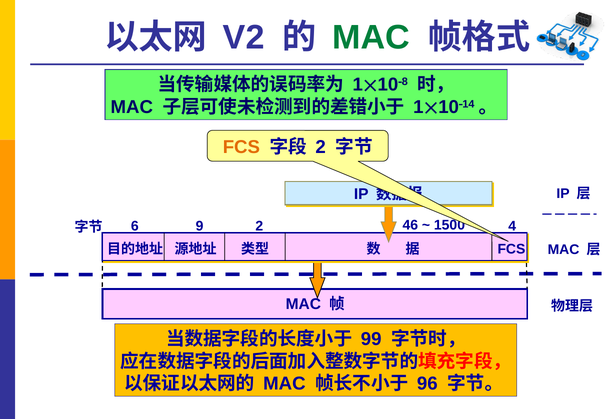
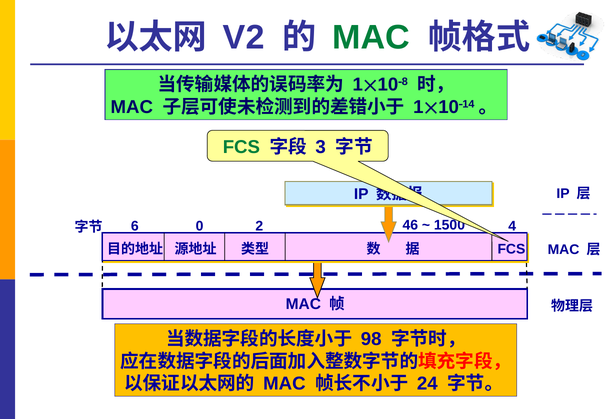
FCS at (241, 147) colour: orange -> green
2 at (321, 147): 2 -> 3
9: 9 -> 0
99: 99 -> 98
96: 96 -> 24
